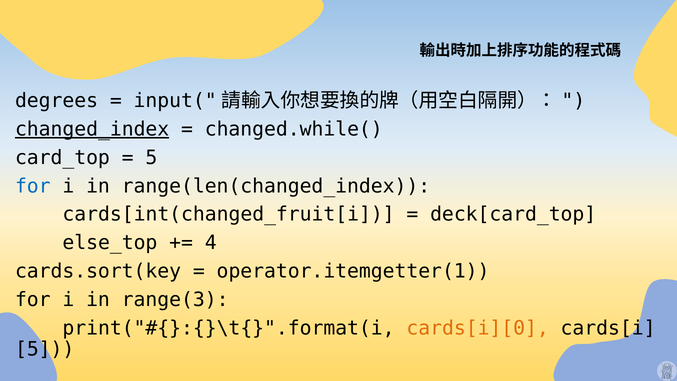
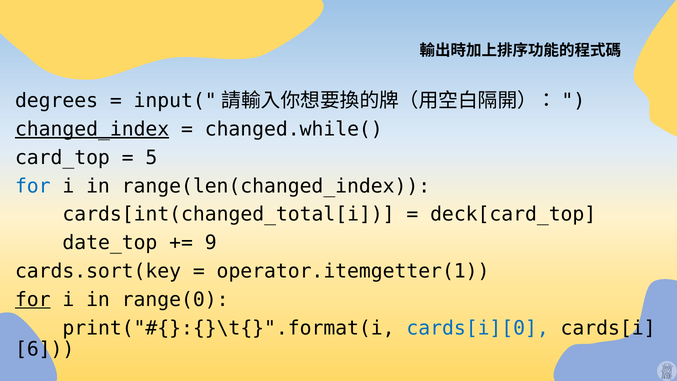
cards[int(changed_fruit[i: cards[int(changed_fruit[i -> cards[int(changed_total[i
else_top: else_top -> date_top
4: 4 -> 9
for at (33, 300) underline: none -> present
range(3: range(3 -> range(0
cards[i][0 colour: orange -> blue
5 at (45, 349): 5 -> 6
